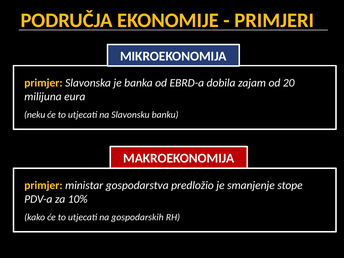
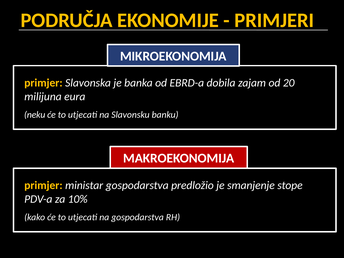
na gospodarskih: gospodarskih -> gospodarstva
